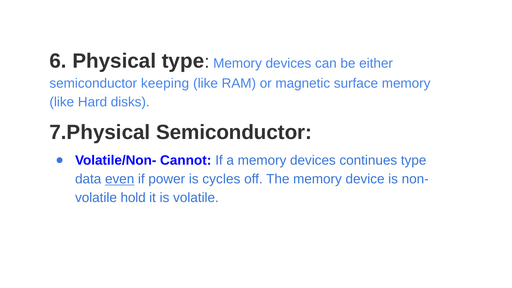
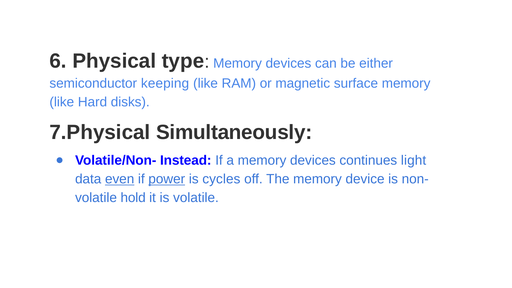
7.Physical Semiconductor: Semiconductor -> Simultaneously
Cannot: Cannot -> Instead
continues type: type -> light
power underline: none -> present
